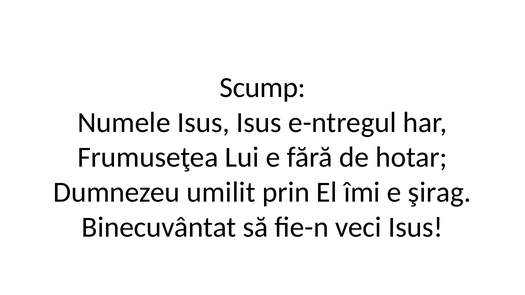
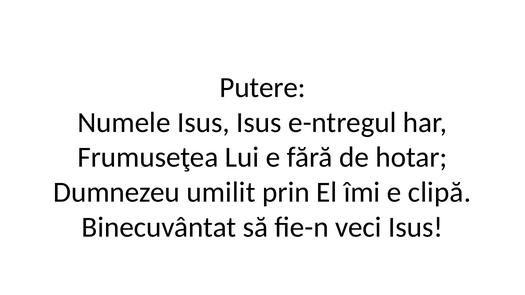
Scump: Scump -> Putere
şirag: şirag -> clipă
